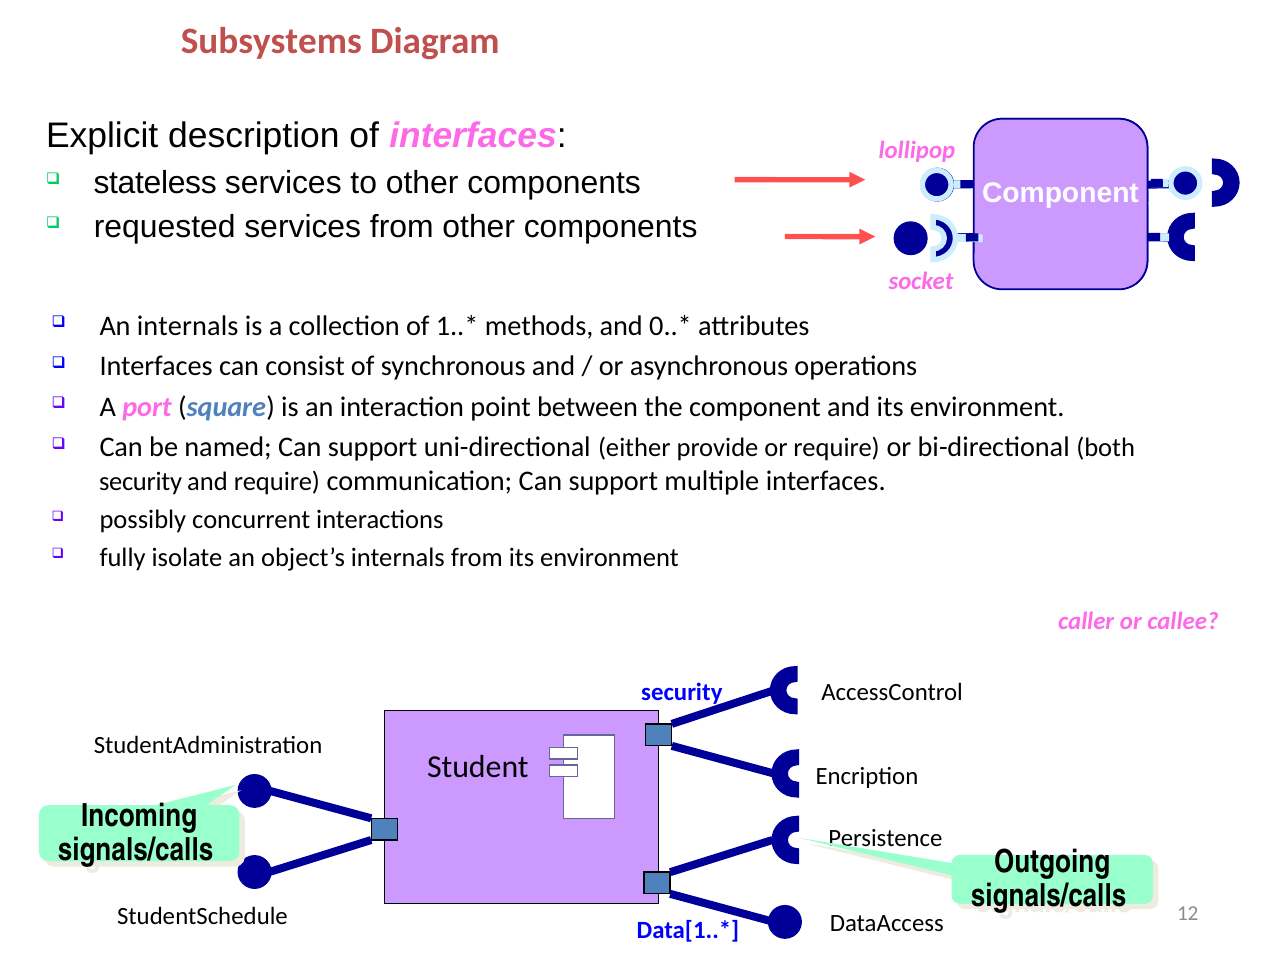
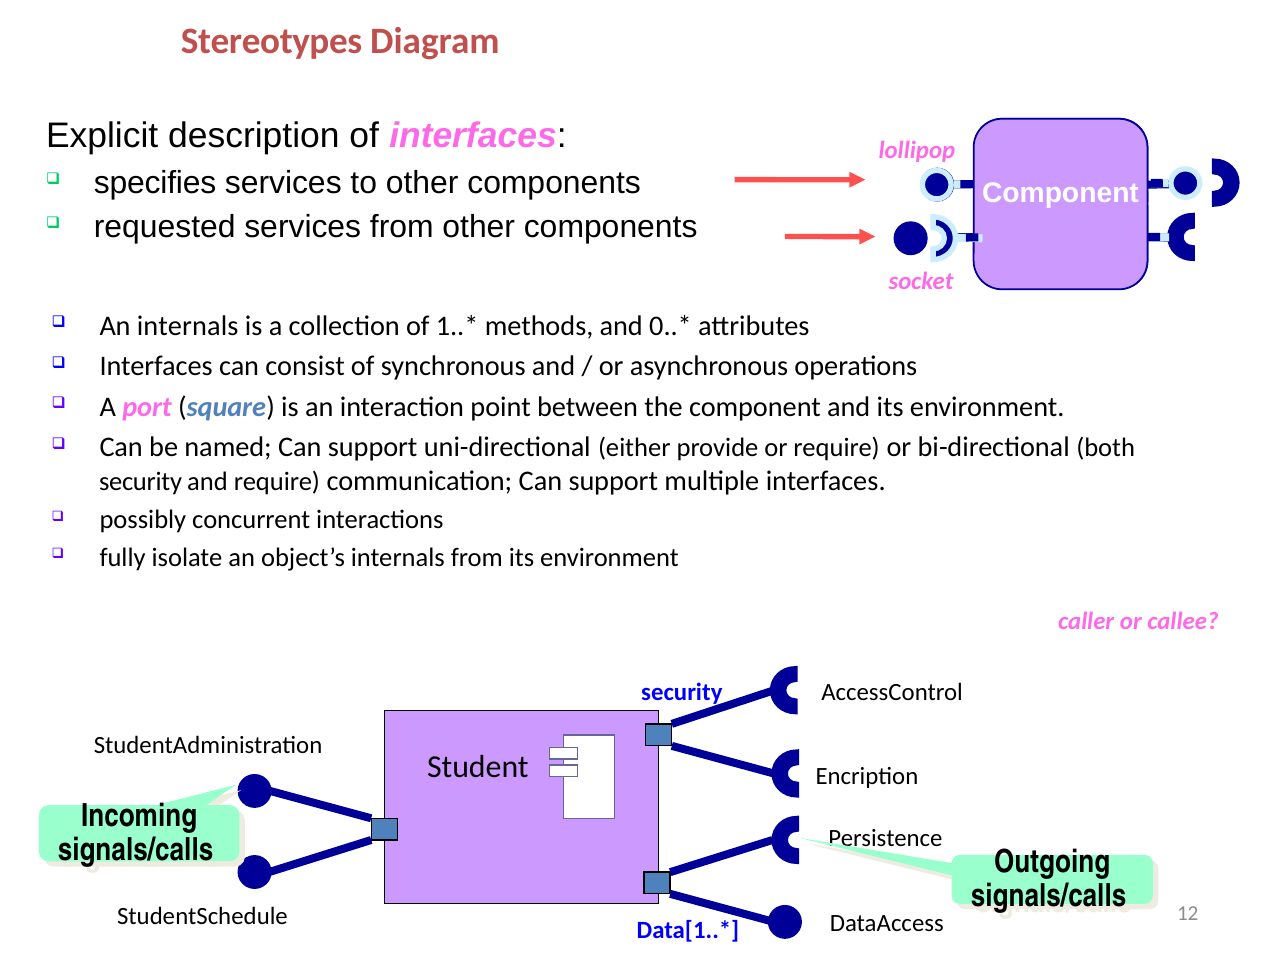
Subsystems: Subsystems -> Stereotypes
stateless: stateless -> specifies
